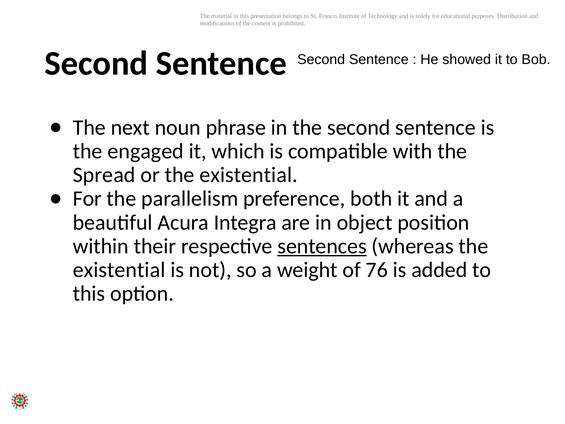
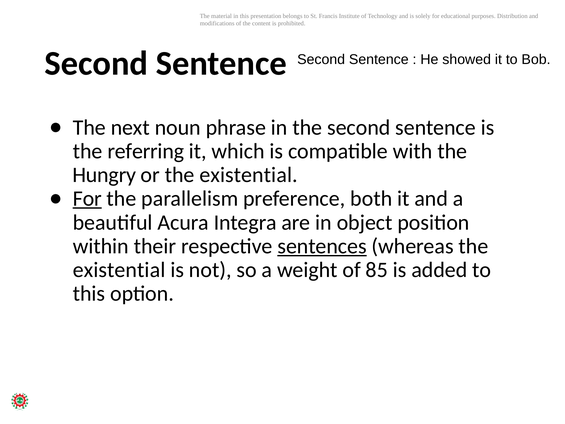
engaged: engaged -> referring
Spread: Spread -> Hungry
For at (87, 199) underline: none -> present
76: 76 -> 85
